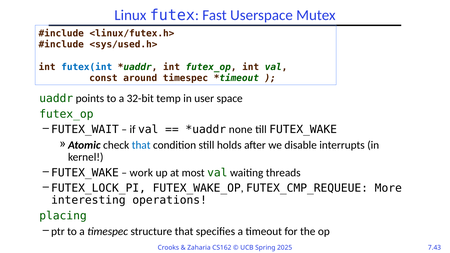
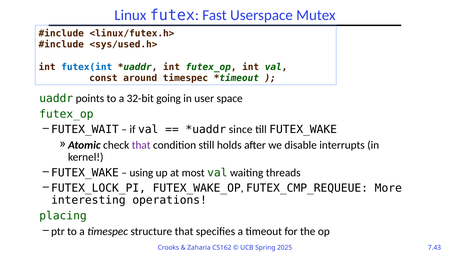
temp: temp -> going
none: none -> since
that at (141, 145) colour: blue -> purple
work: work -> using
